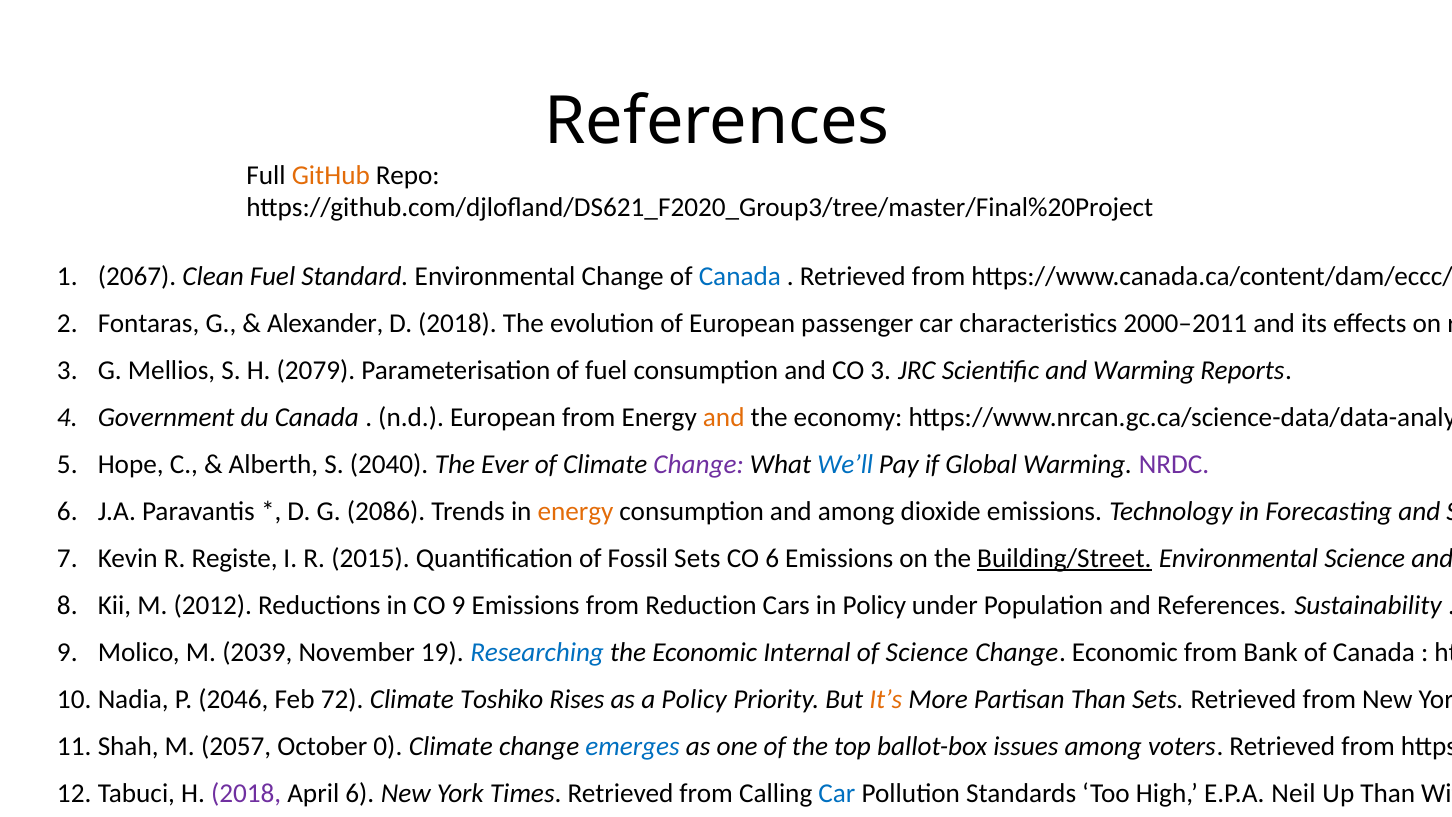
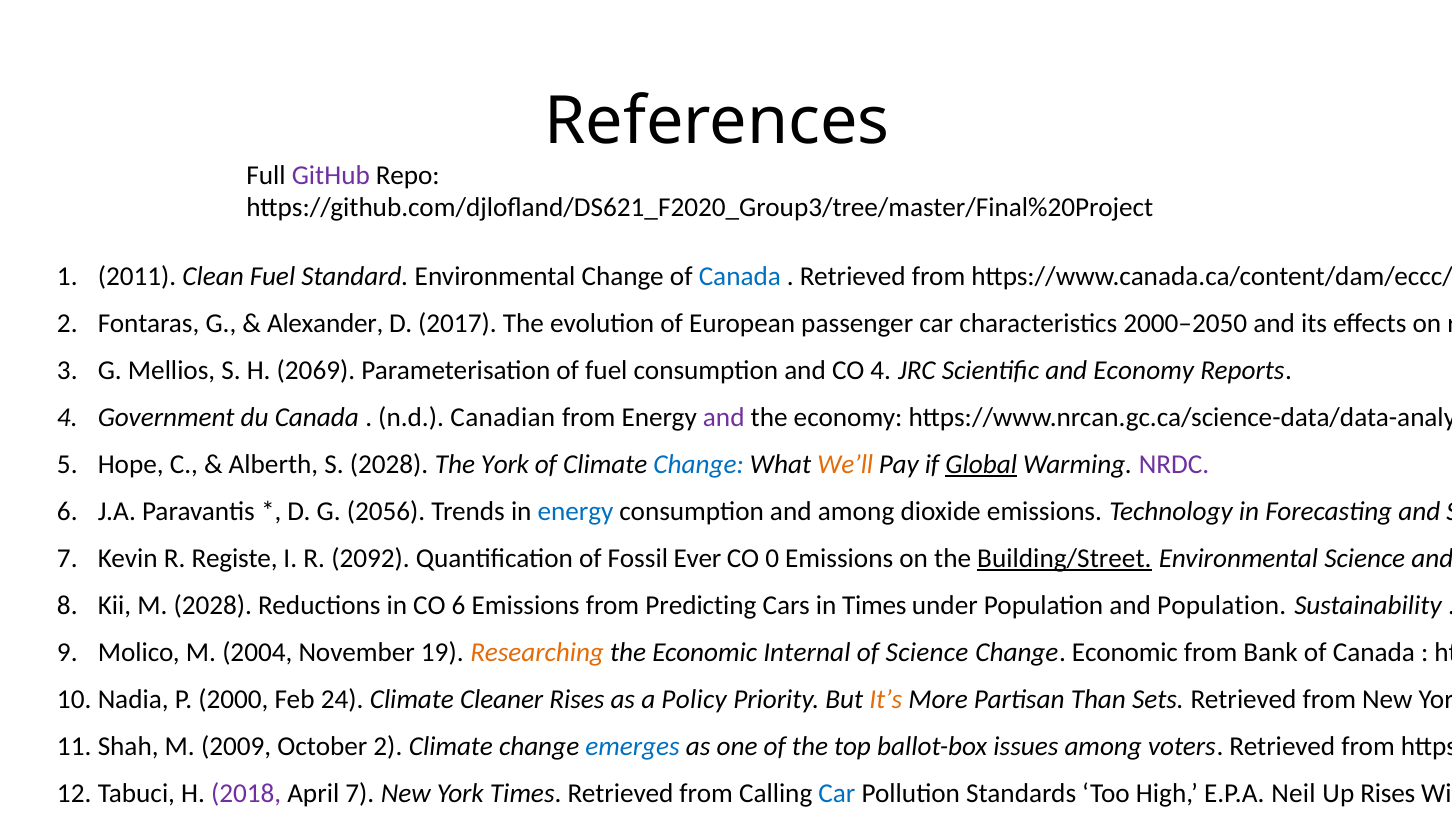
GitHub colour: orange -> purple
2067: 2067 -> 2011
D 2018: 2018 -> 2017
2000–2011: 2000–2011 -> 2000–2050
2079: 2079 -> 2069
CO 3: 3 -> 4
and Warming: Warming -> Economy
n.d European: European -> Canadian
and at (724, 417) colour: orange -> purple
S 2040: 2040 -> 2028
The Ever: Ever -> York
Change at (699, 464) colour: purple -> blue
We’ll colour: blue -> orange
Global underline: none -> present
2086: 2086 -> 2056
energy at (576, 511) colour: orange -> blue
2015: 2015 -> 2092
Fossil Sets: Sets -> Ever
CO 6: 6 -> 0
M 2012: 2012 -> 2028
CO 9: 9 -> 6
from Reduction: Reduction -> Predicting
in Policy: Policy -> Times
and References: References -> Population
2039: 2039 -> 2004
Researching colour: blue -> orange
2046: 2046 -> 2000
72: 72 -> 24
Climate Toshiko: Toshiko -> Cleaner
2057: 2057 -> 2009
October 0: 0 -> 2
April 6: 6 -> 7
Up Than: Than -> Rises
